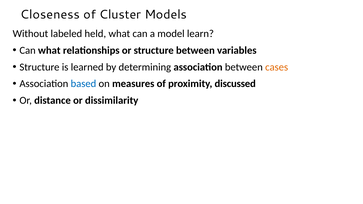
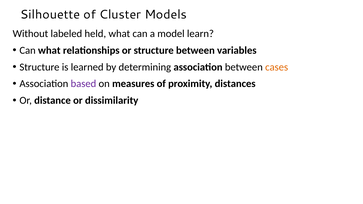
Closeness: Closeness -> Silhouette
based colour: blue -> purple
discussed: discussed -> distances
